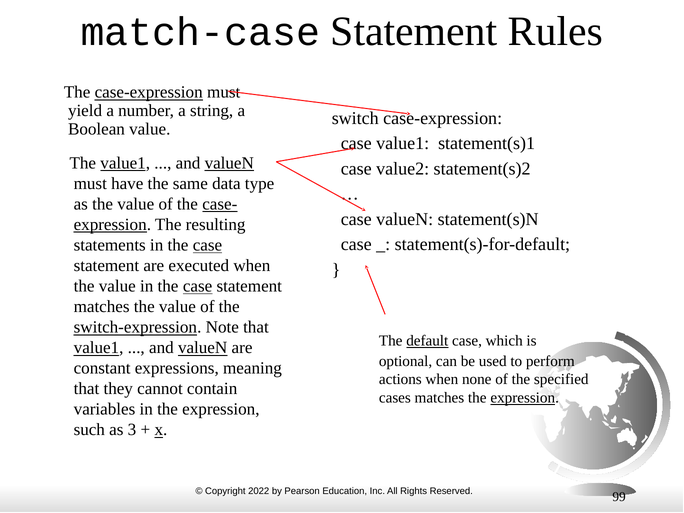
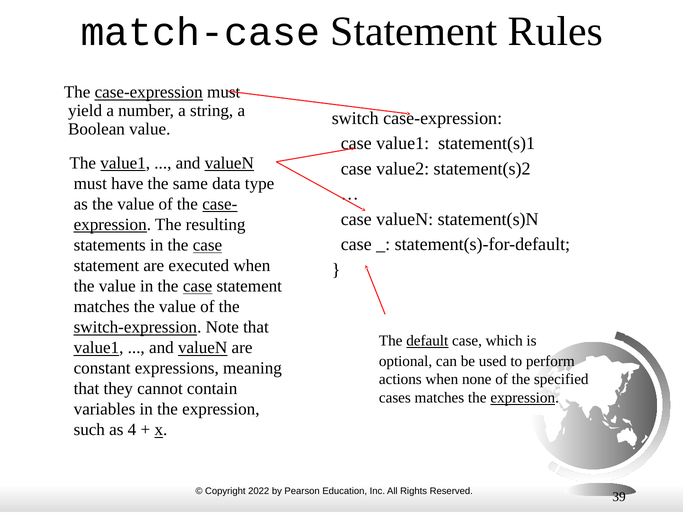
3: 3 -> 4
99: 99 -> 39
